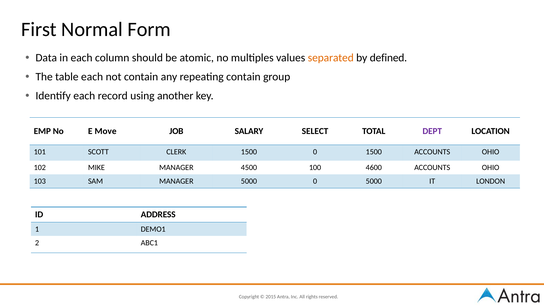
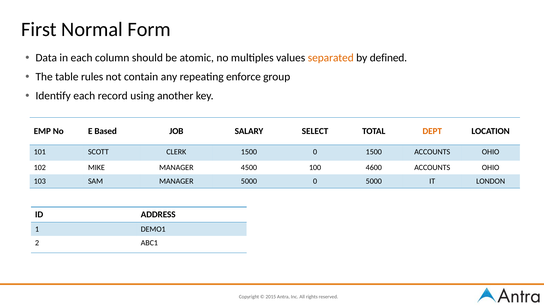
table each: each -> rules
repeating contain: contain -> enforce
Move: Move -> Based
DEPT colour: purple -> orange
